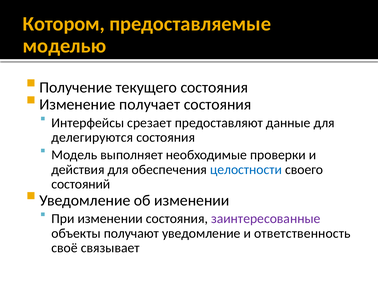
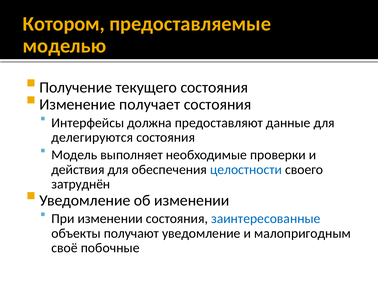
срезает: срезает -> должна
состояний: состояний -> затруднён
заинтересованные colour: purple -> blue
ответственность: ответственность -> малопригодным
связывает: связывает -> побочные
